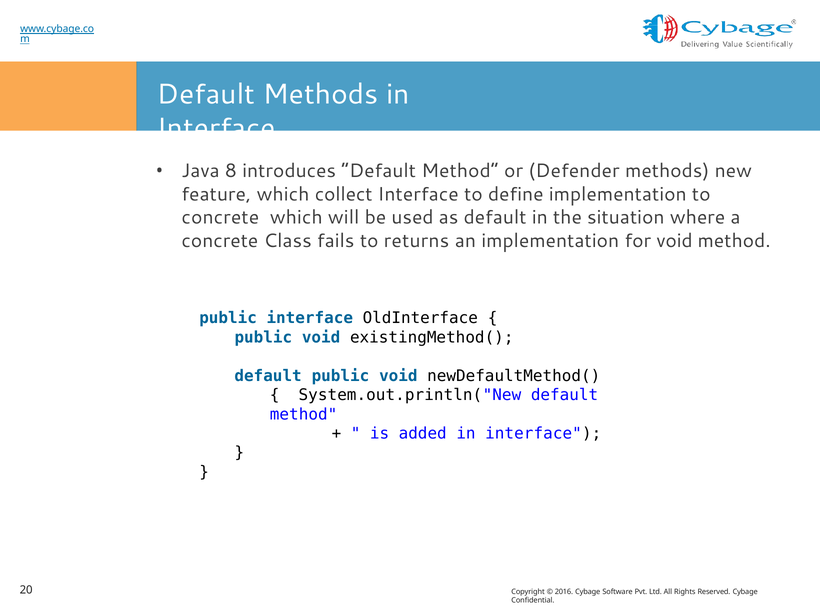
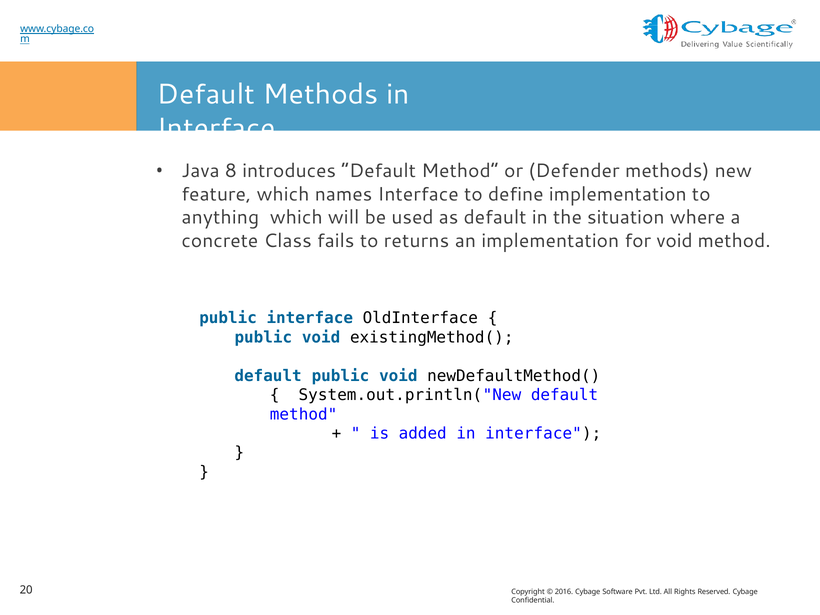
collect: collect -> names
concrete at (220, 217): concrete -> anything
